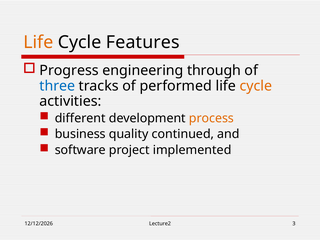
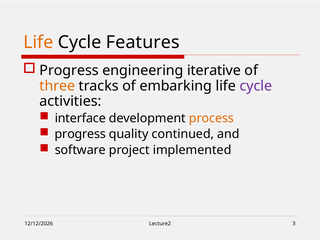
through: through -> iterative
three colour: blue -> orange
performed: performed -> embarking
cycle at (256, 86) colour: orange -> purple
different: different -> interface
business at (80, 134): business -> progress
